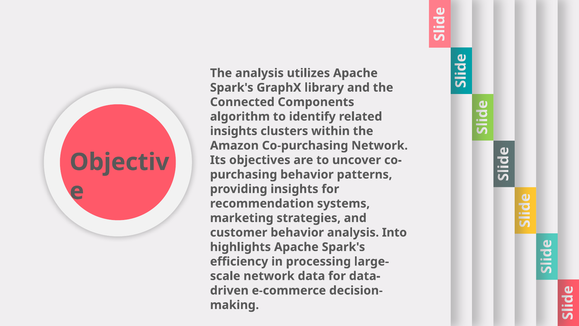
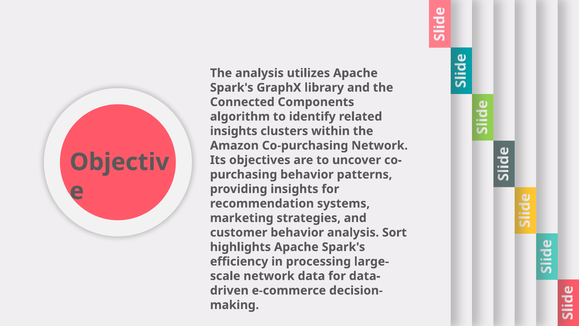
Into: Into -> Sort
